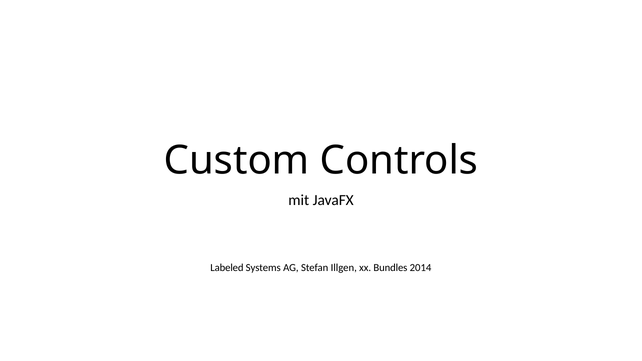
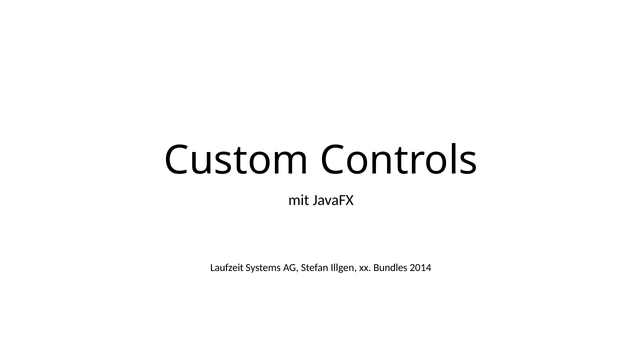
Labeled: Labeled -> Laufzeit
